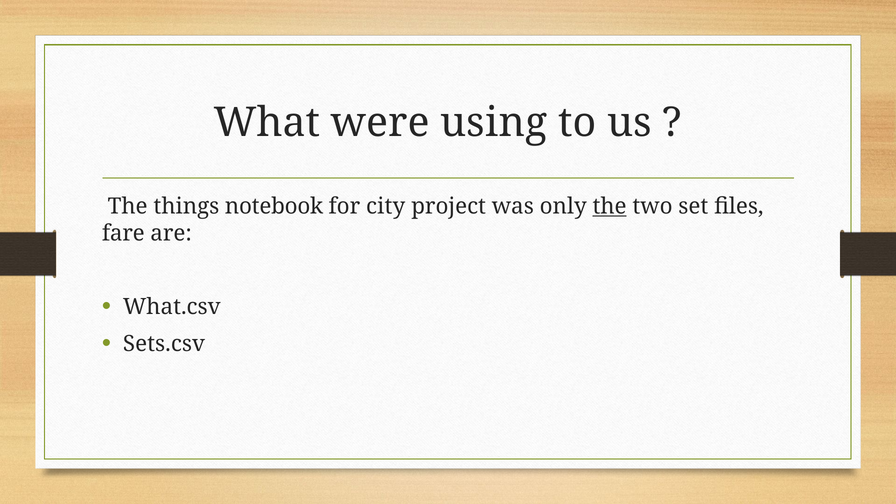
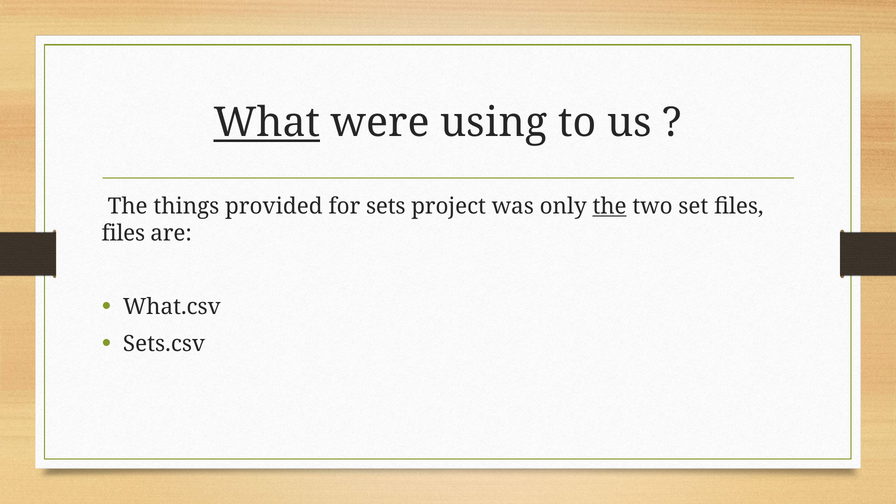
What underline: none -> present
notebook: notebook -> provided
city: city -> sets
fare at (123, 233): fare -> files
